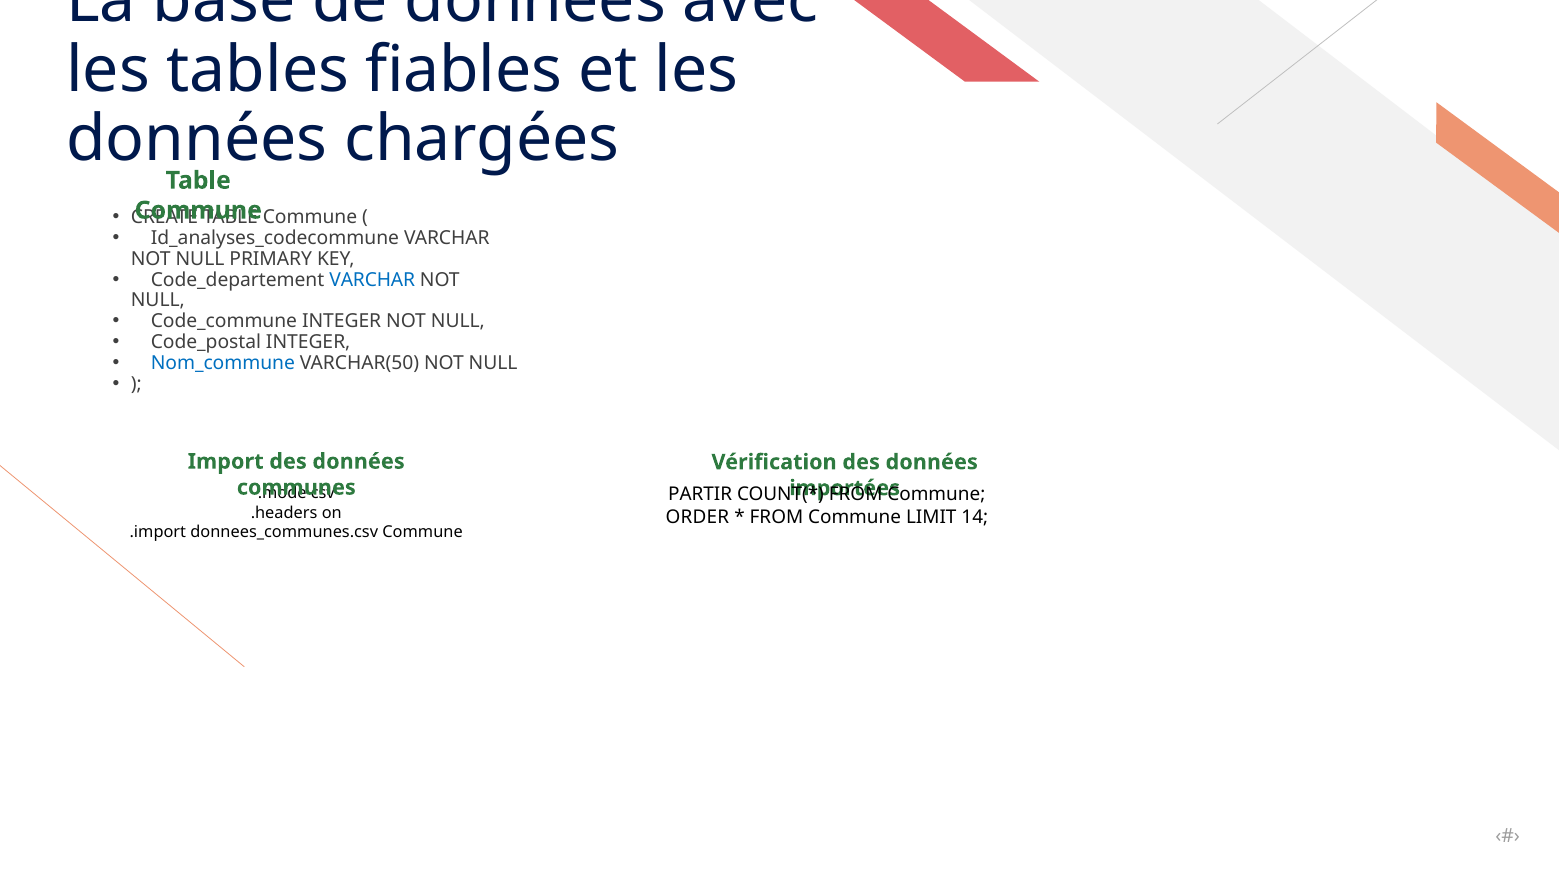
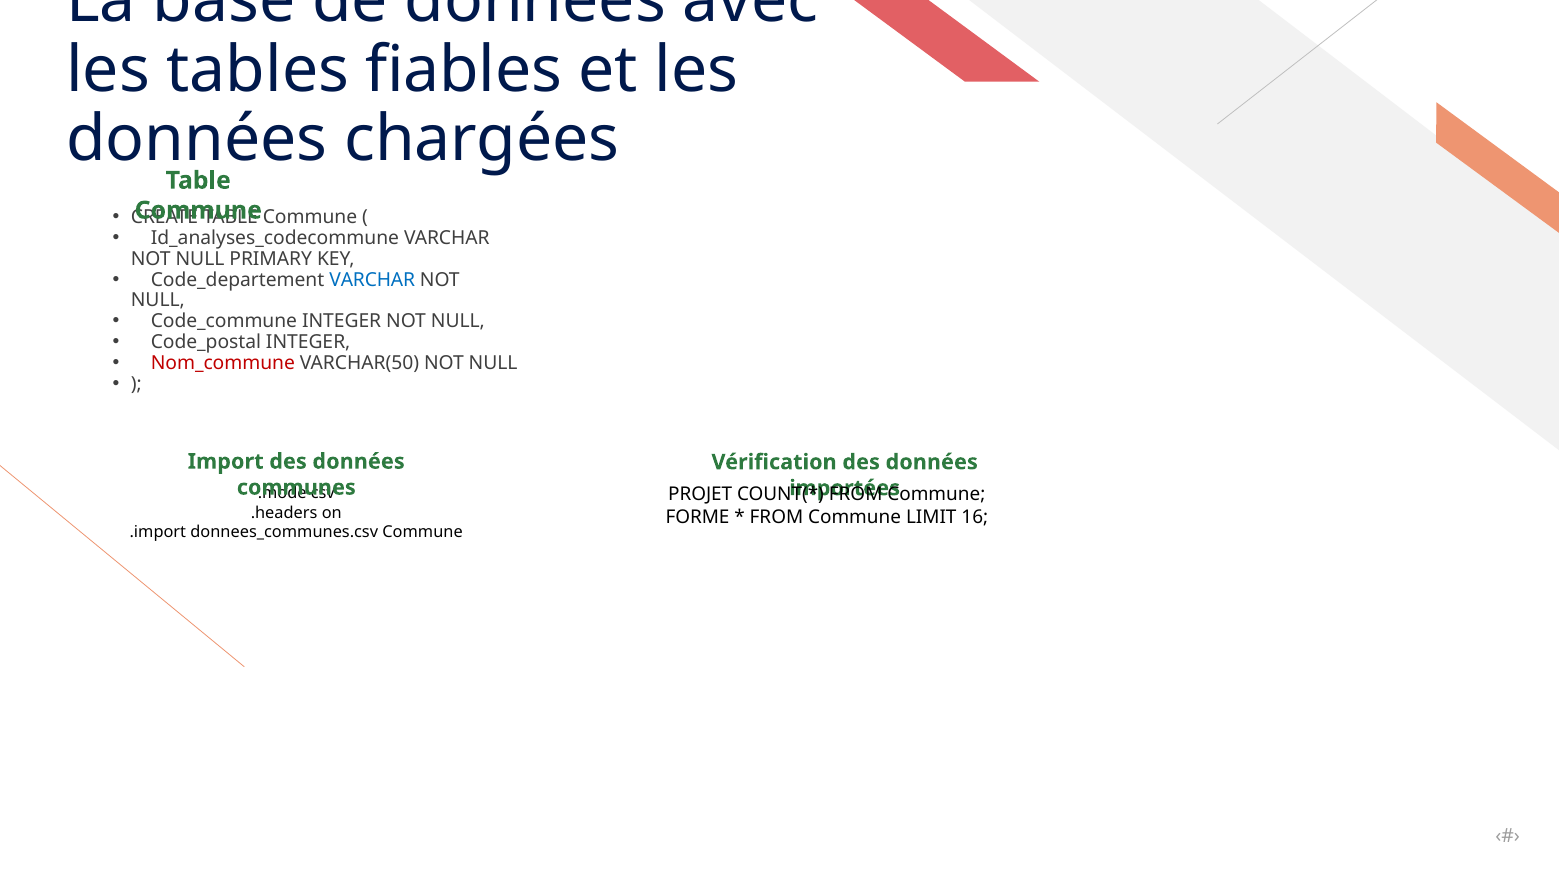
Nom_commune colour: blue -> red
PARTIR: PARTIR -> PROJET
ORDER: ORDER -> FORME
14: 14 -> 16
